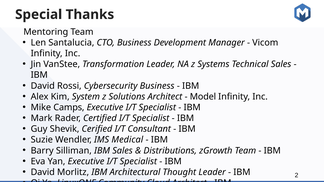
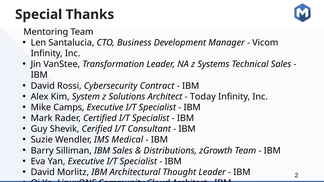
Cybersecurity Business: Business -> Contract
Model: Model -> Today
